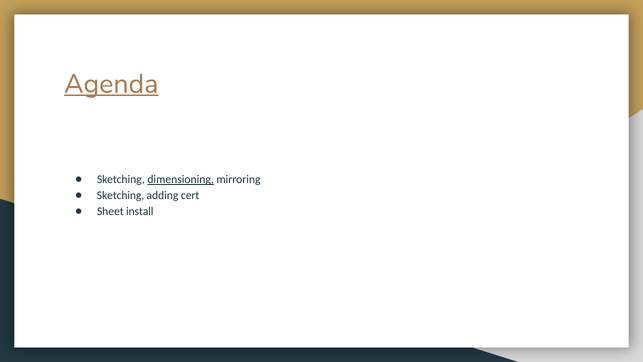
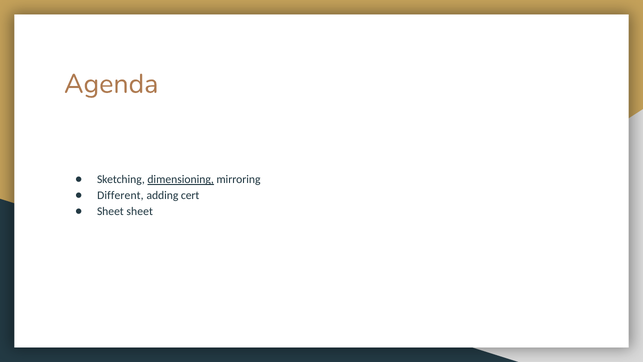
Agenda underline: present -> none
Sketching at (121, 195): Sketching -> Different
Sheet install: install -> sheet
